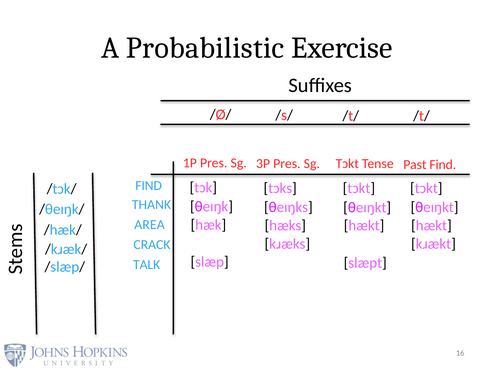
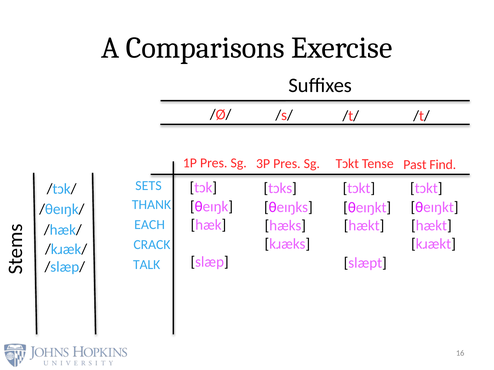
Probabilistic: Probabilistic -> Comparisons
FIND at (149, 186): FIND -> SETS
AREA: AREA -> EACH
